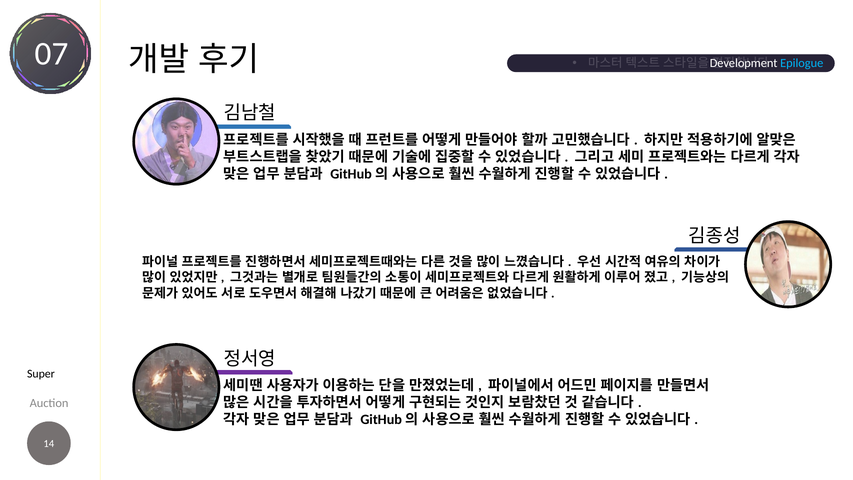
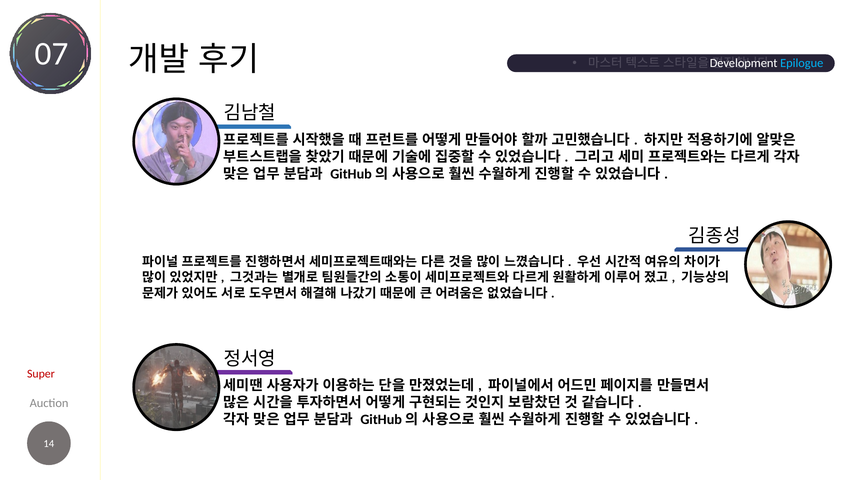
Super colour: black -> red
